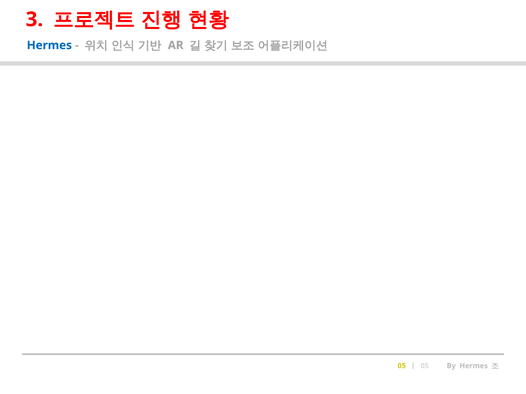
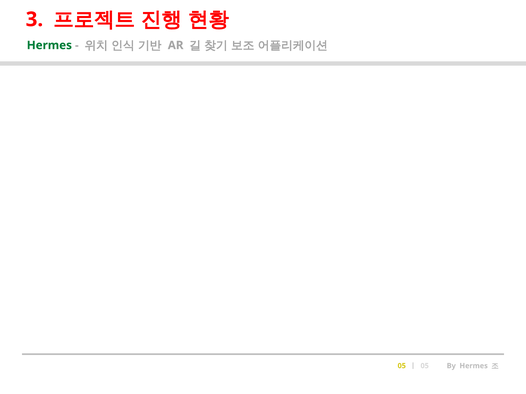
Hermes at (49, 45) colour: blue -> green
